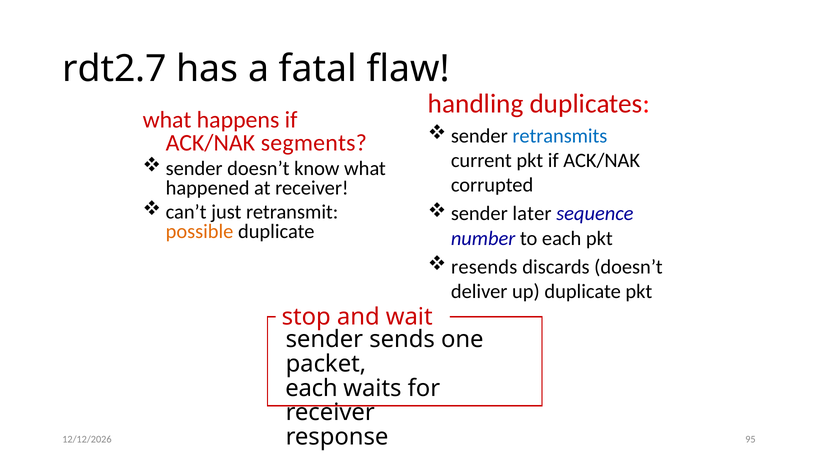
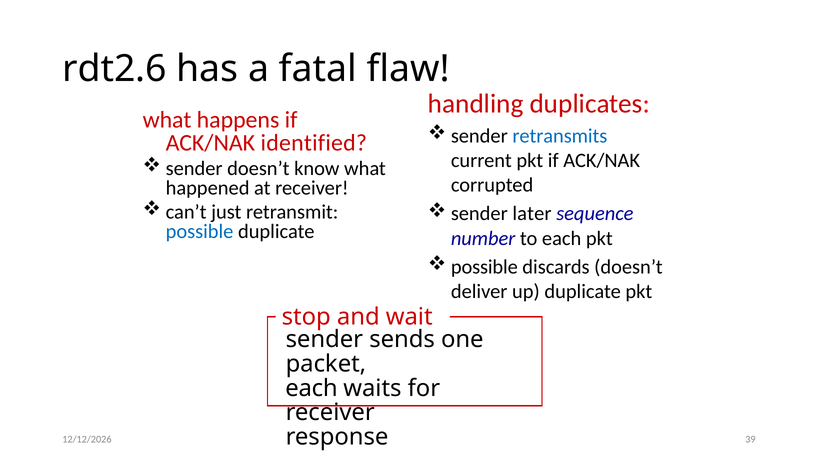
rdt2.7: rdt2.7 -> rdt2.6
segments: segments -> identified
possible at (200, 232) colour: orange -> blue
resends at (484, 267): resends -> possible
95: 95 -> 39
